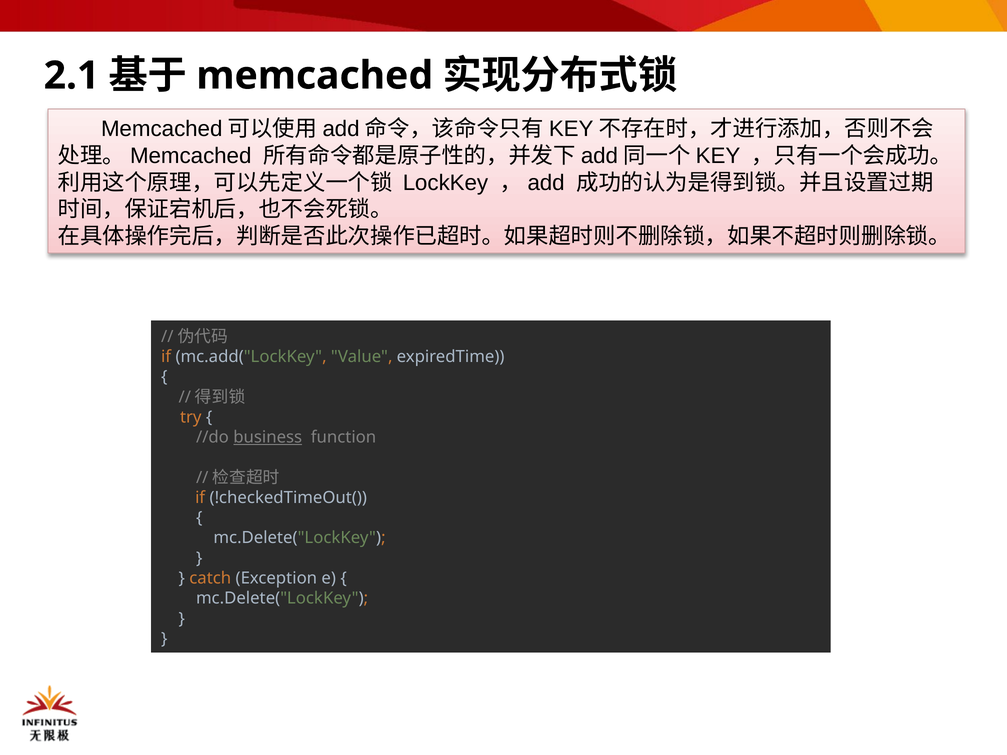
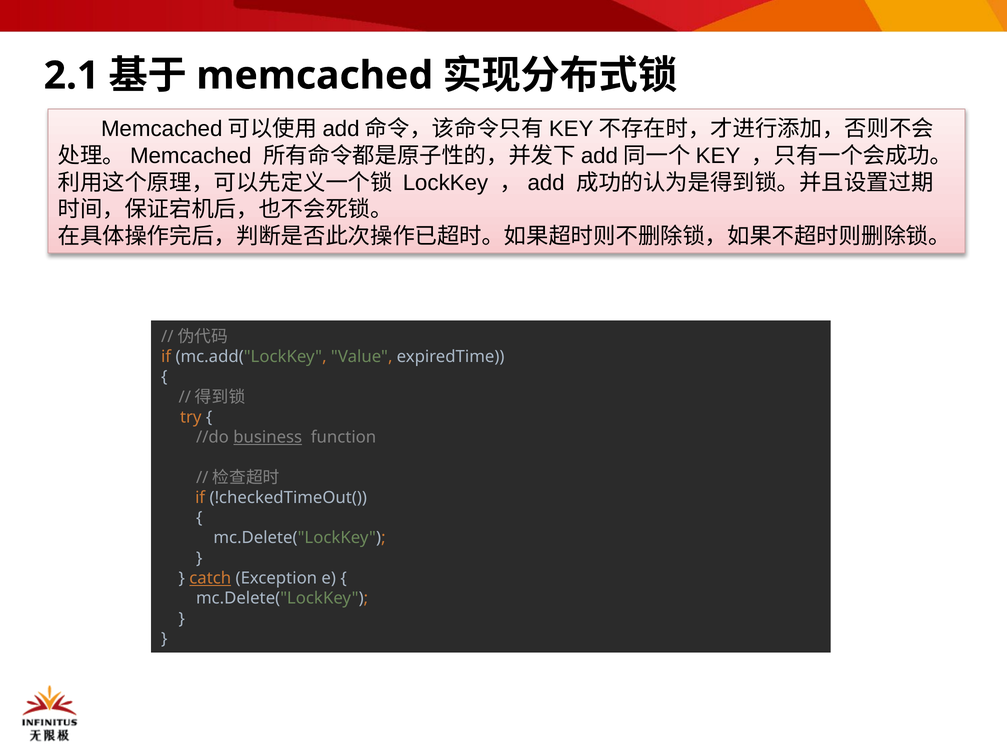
catch underline: none -> present
